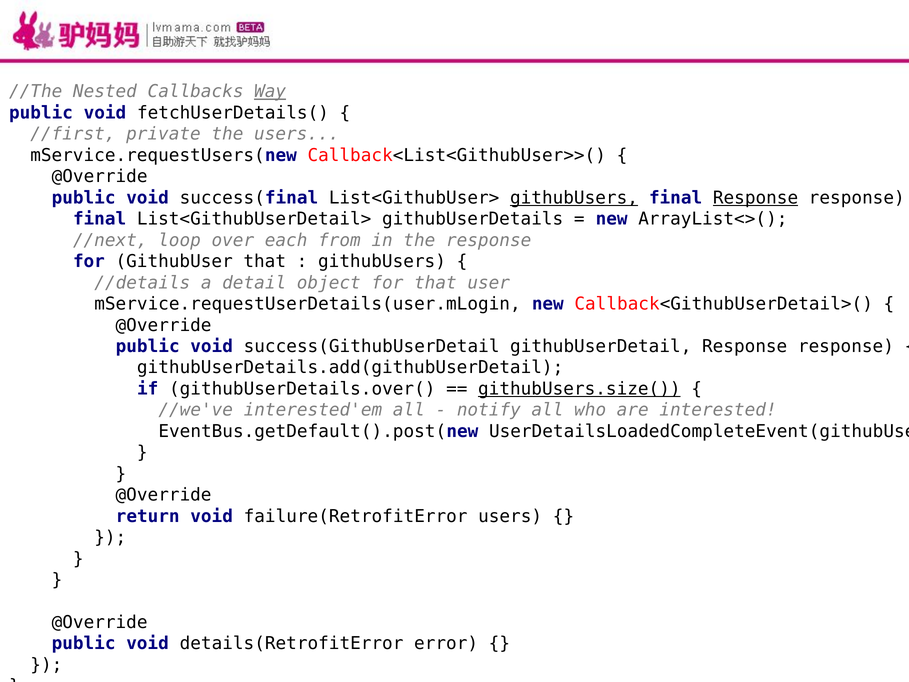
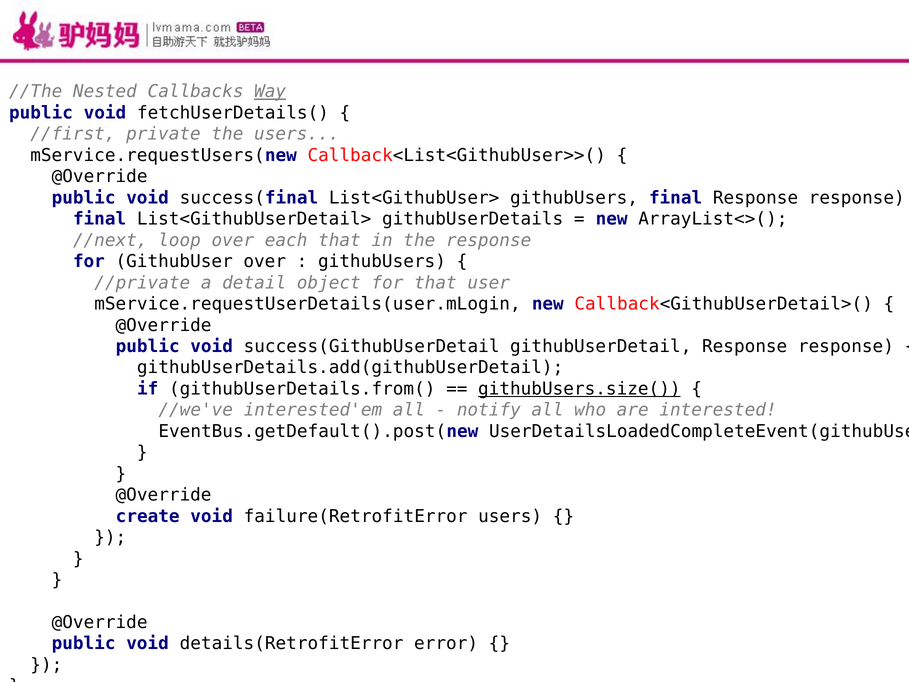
githubUsers at (574, 198) underline: present -> none
Response at (756, 198) underline: present -> none
each from: from -> that
GithubUser that: that -> over
//details: //details -> //private
githubUserDetails.over(: githubUserDetails.over( -> githubUserDetails.from(
return: return -> create
